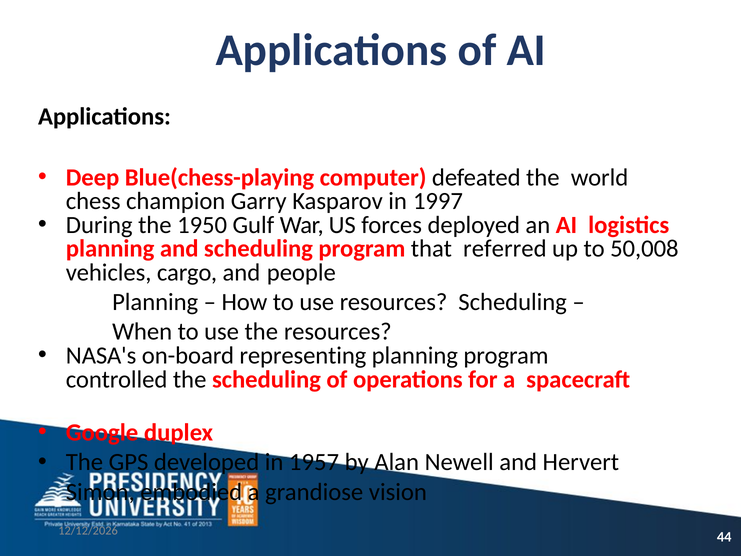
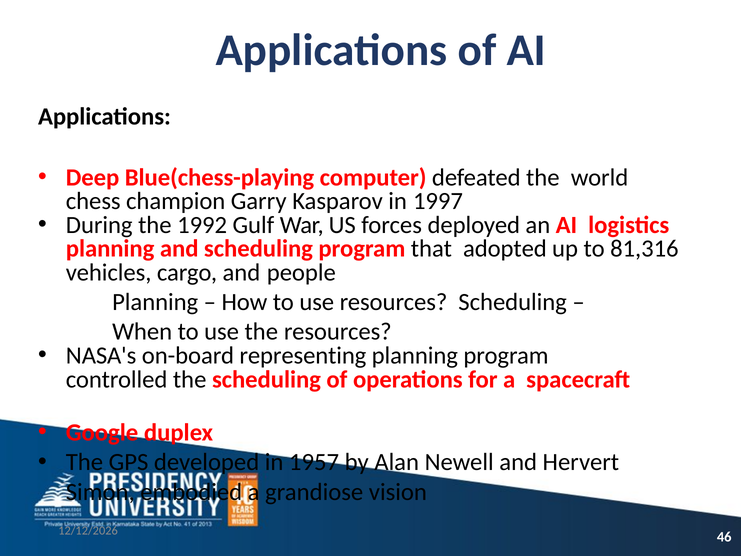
1950: 1950 -> 1992
referred: referred -> adopted
50,008: 50,008 -> 81,316
44: 44 -> 46
